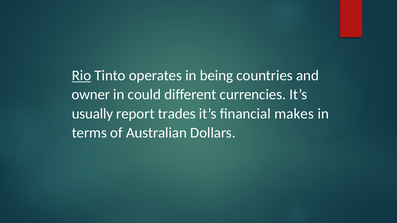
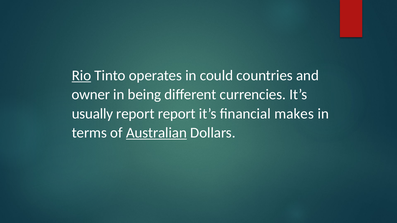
being: being -> could
could: could -> being
report trades: trades -> report
Australian underline: none -> present
